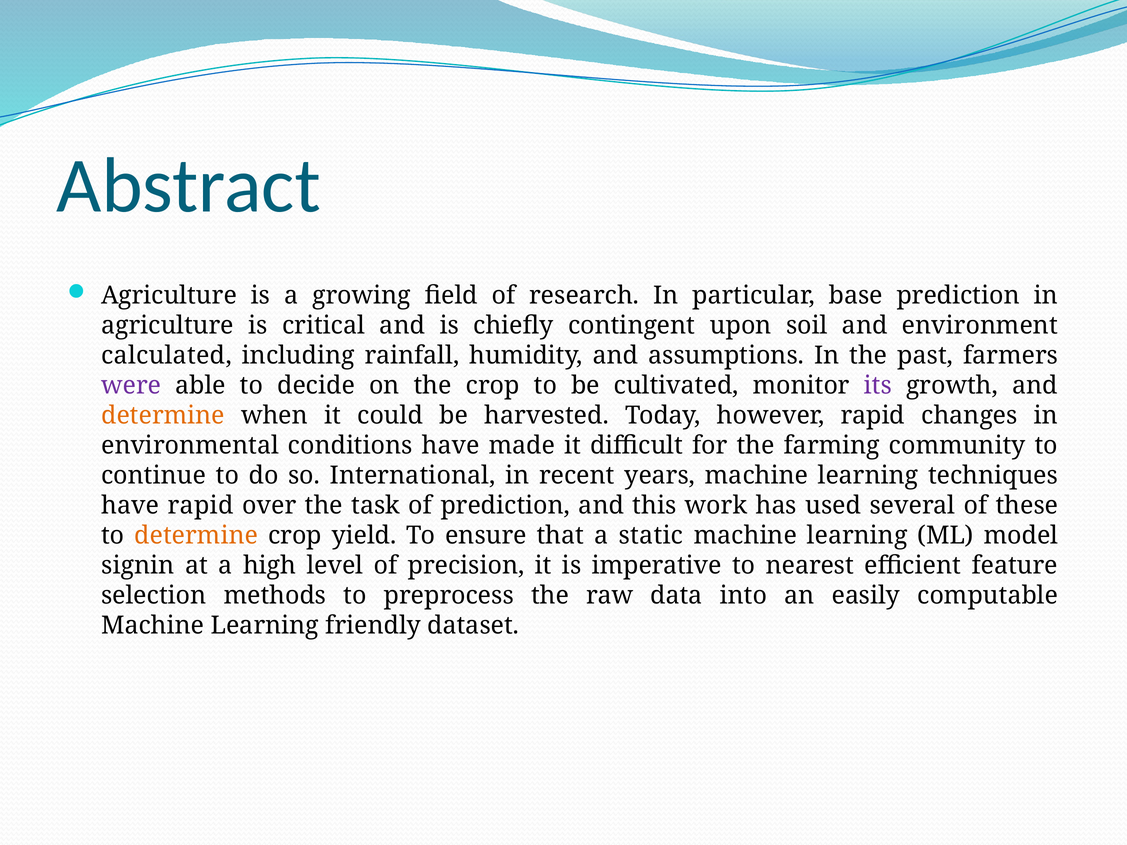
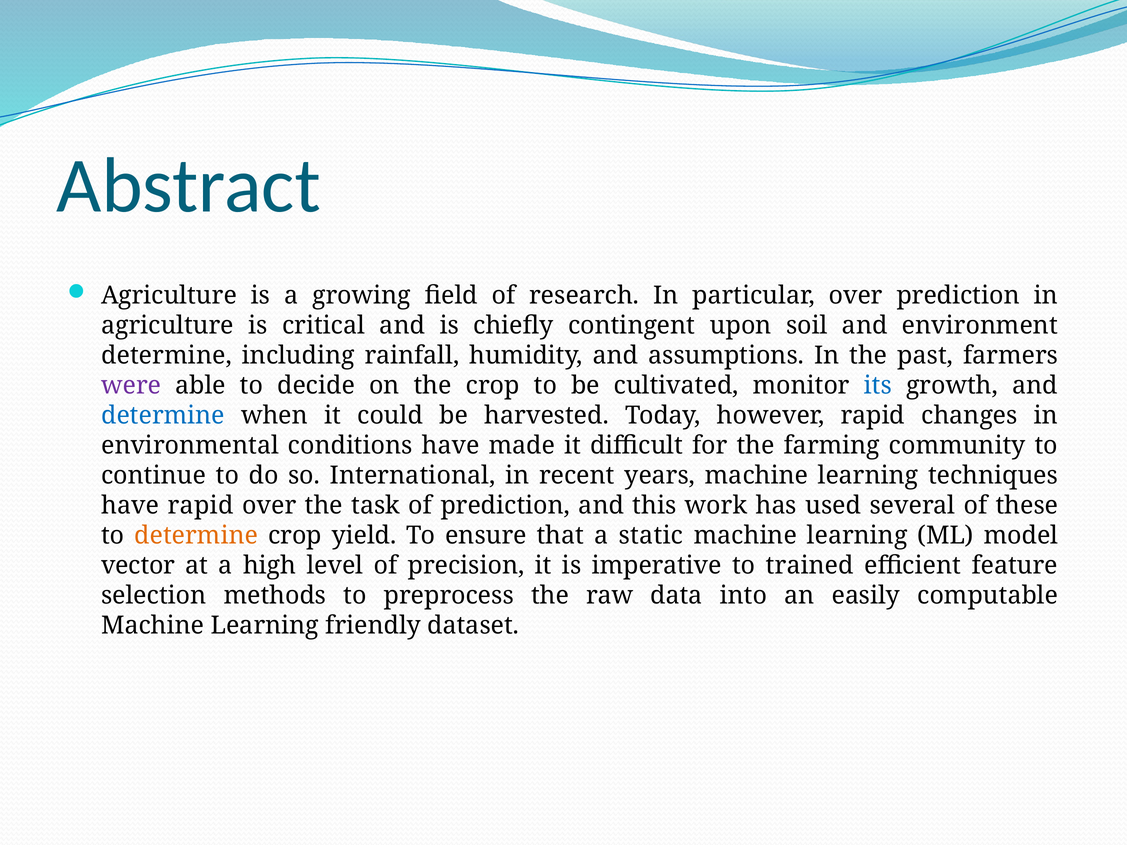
particular base: base -> over
calculated at (167, 356): calculated -> determine
its colour: purple -> blue
determine at (163, 416) colour: orange -> blue
signin: signin -> vector
nearest: nearest -> trained
